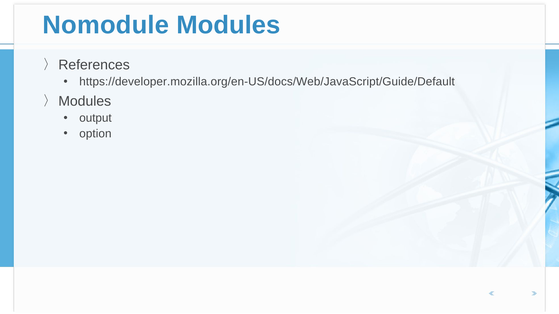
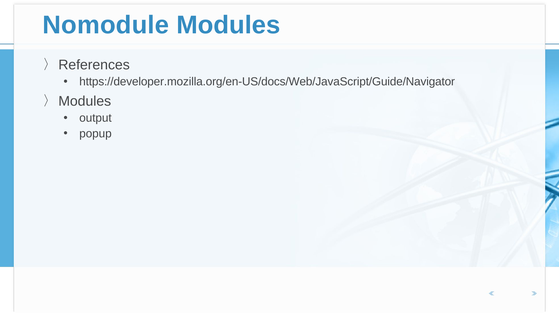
https://developer.mozilla.org/en-US/docs/Web/JavaScript/Guide/Default: https://developer.mozilla.org/en-US/docs/Web/JavaScript/Guide/Default -> https://developer.mozilla.org/en-US/docs/Web/JavaScript/Guide/Navigator
option: option -> popup
